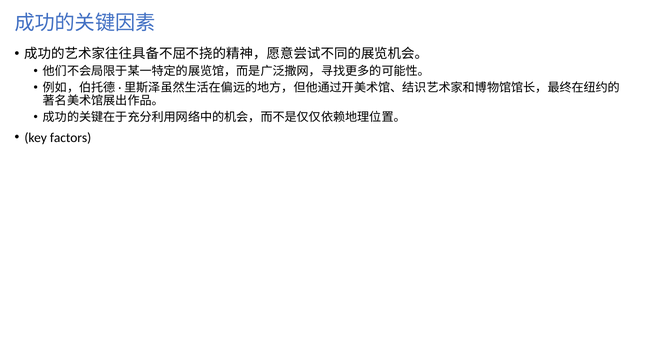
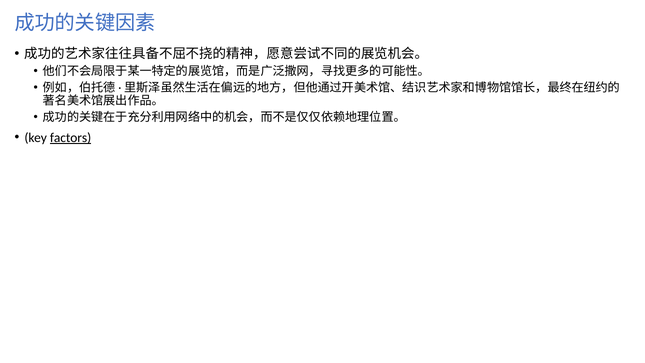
factors underline: none -> present
